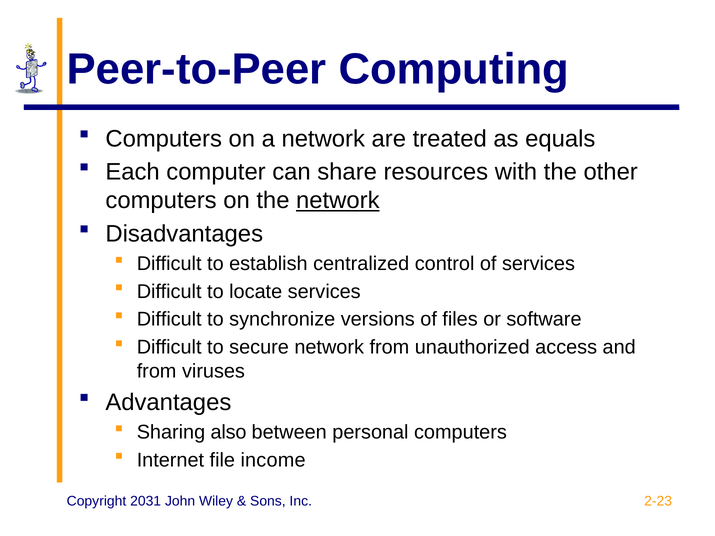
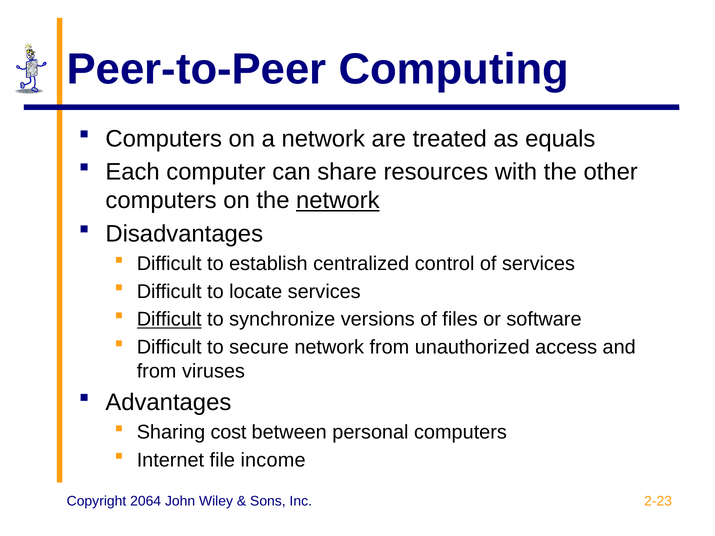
Difficult at (169, 320) underline: none -> present
also: also -> cost
2031: 2031 -> 2064
